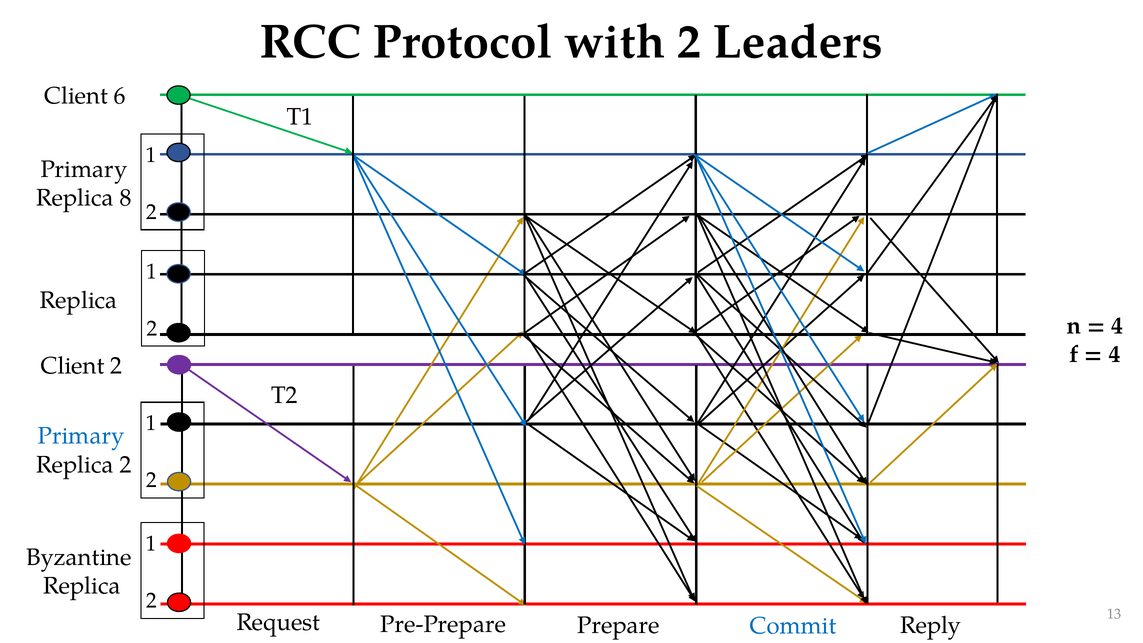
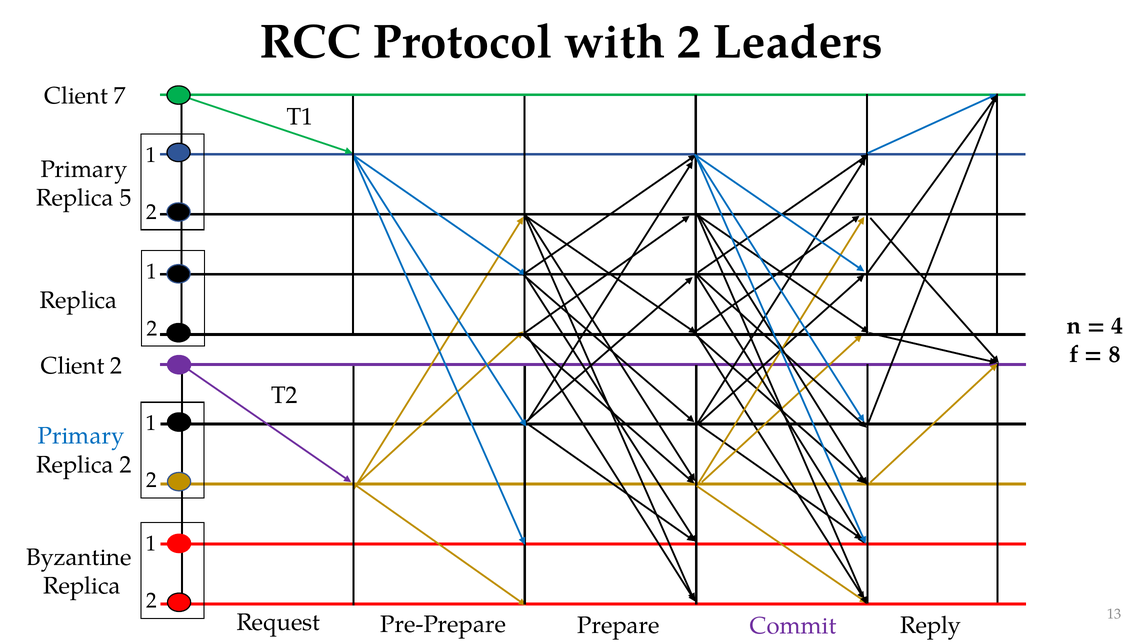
6: 6 -> 7
8: 8 -> 5
4 at (1115, 354): 4 -> 8
Commit colour: blue -> purple
